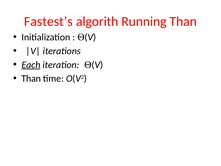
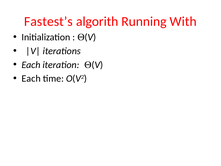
Running Than: Than -> With
Each at (31, 65) underline: present -> none
Than at (31, 78): Than -> Each
